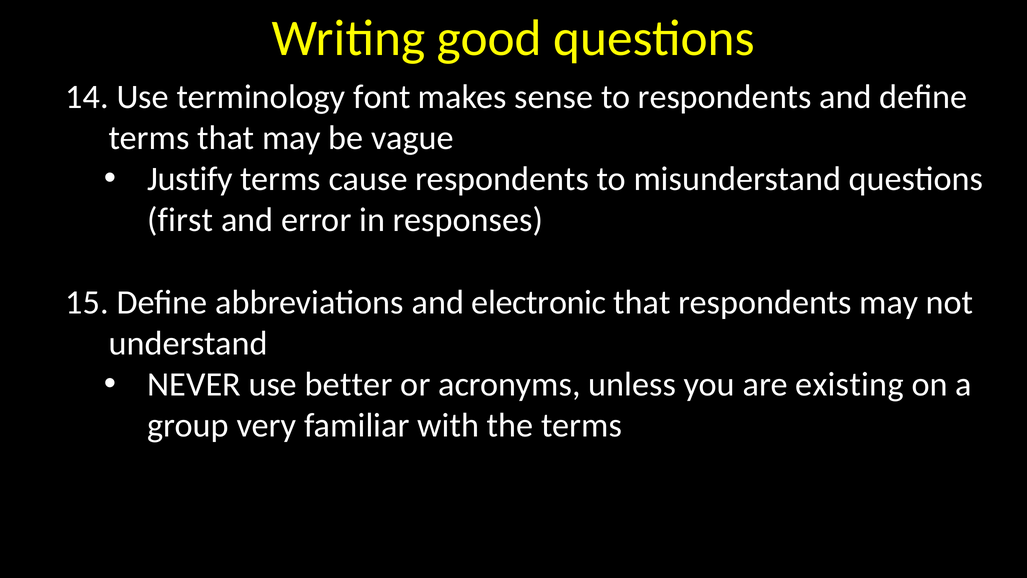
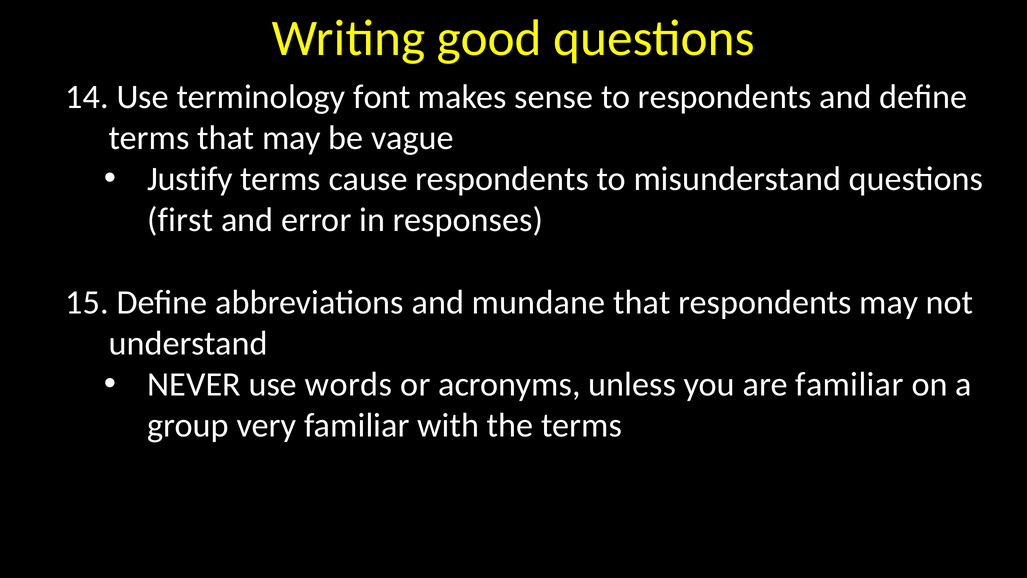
electronic: electronic -> mundane
better: better -> words
are existing: existing -> familiar
